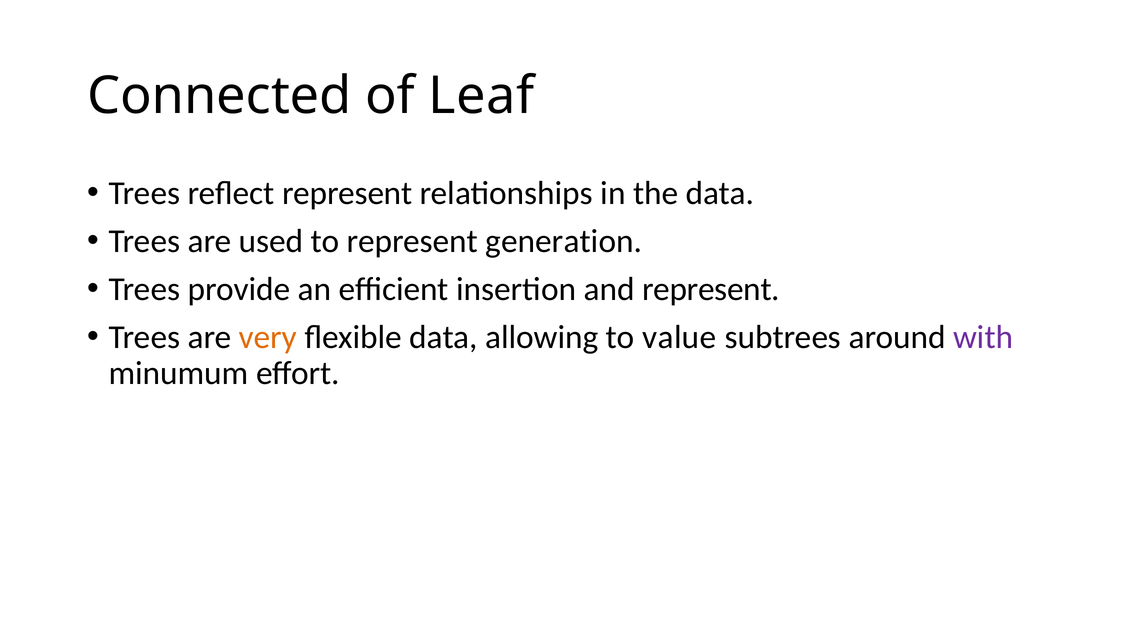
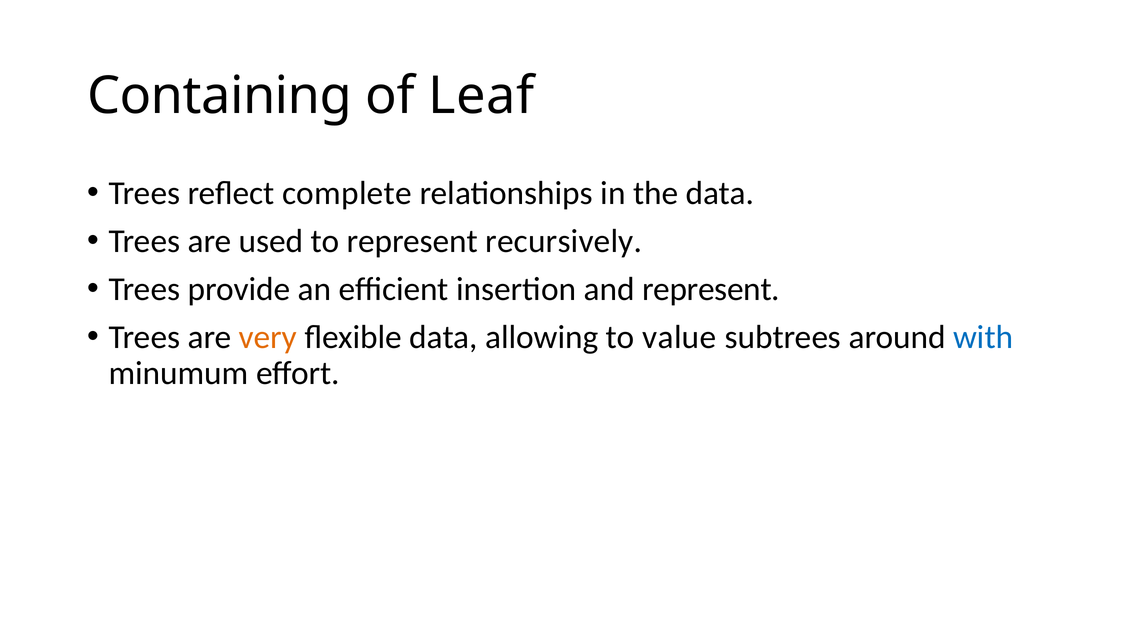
Connected: Connected -> Containing
reflect represent: represent -> complete
generation: generation -> recursively
with colour: purple -> blue
